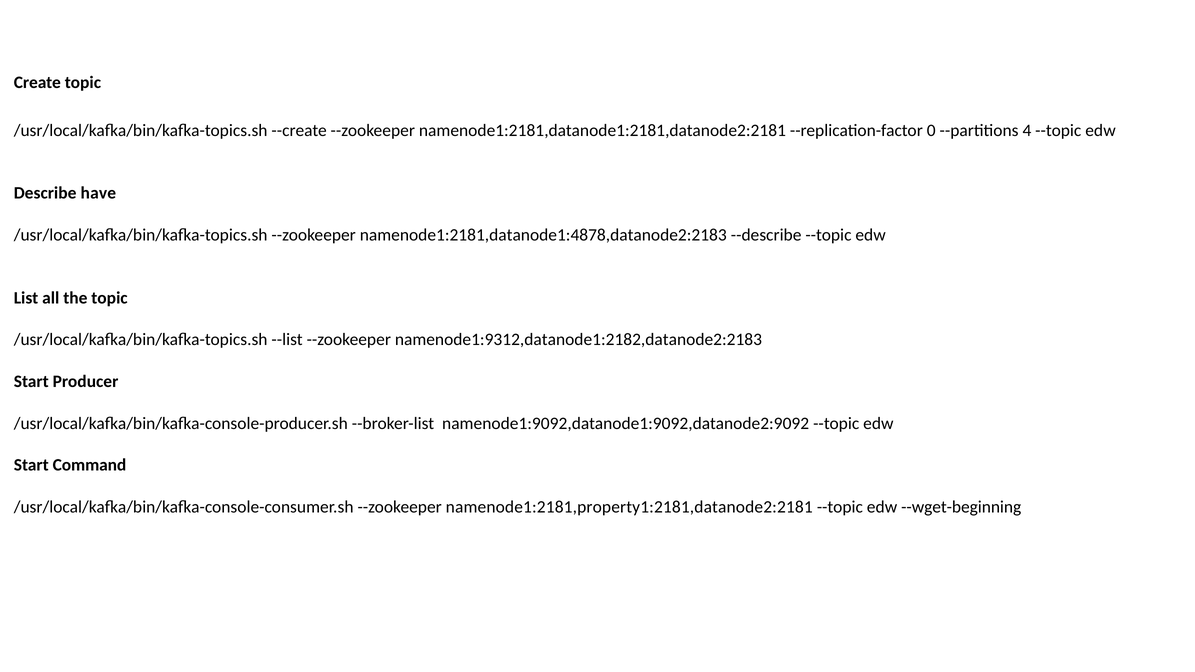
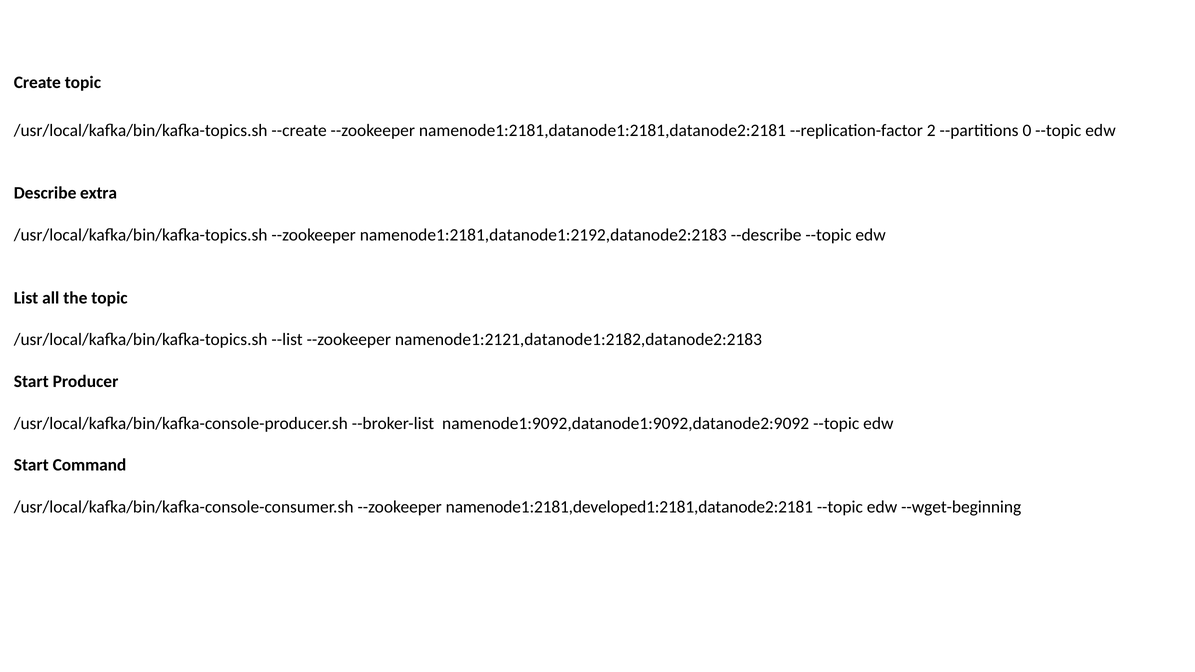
0: 0 -> 2
4: 4 -> 0
have: have -> extra
namenode1:2181,datanode1:4878,datanode2:2183: namenode1:2181,datanode1:4878,datanode2:2183 -> namenode1:2181,datanode1:2192,datanode2:2183
namenode1:9312,datanode1:2182,datanode2:2183: namenode1:9312,datanode1:2182,datanode2:2183 -> namenode1:2121,datanode1:2182,datanode2:2183
namenode1:2181,property1:2181,datanode2:2181: namenode1:2181,property1:2181,datanode2:2181 -> namenode1:2181,developed1:2181,datanode2:2181
